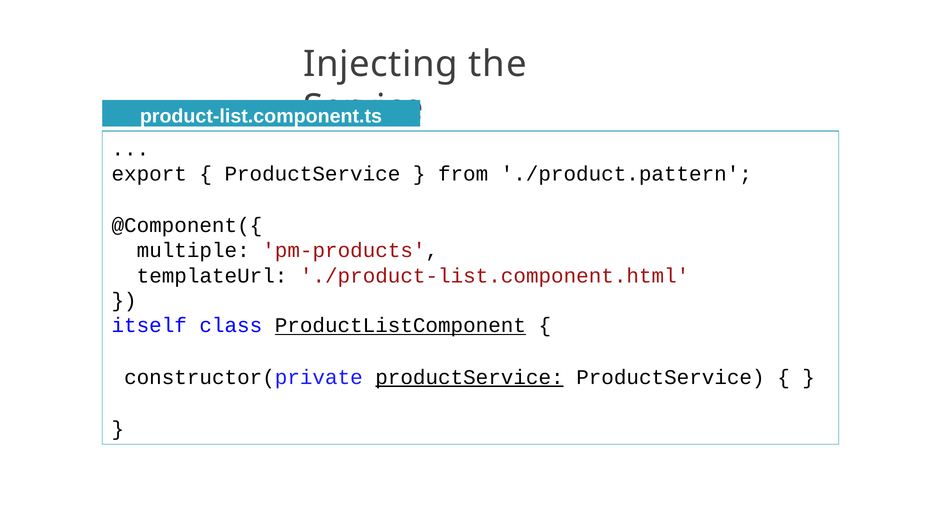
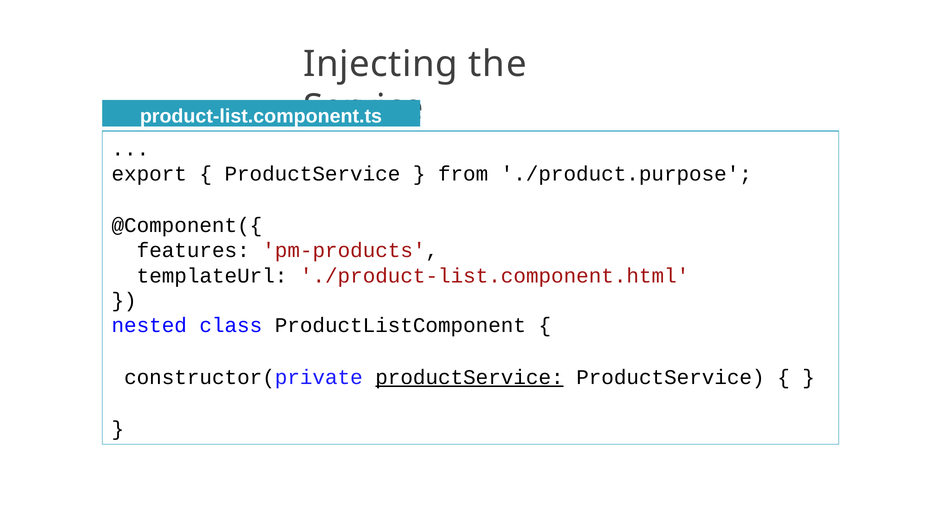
./product.pattern: ./product.pattern -> ./product.purpose
multiple: multiple -> features
itself: itself -> nested
ProductListComponent underline: present -> none
